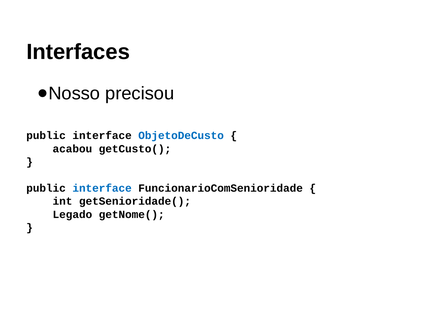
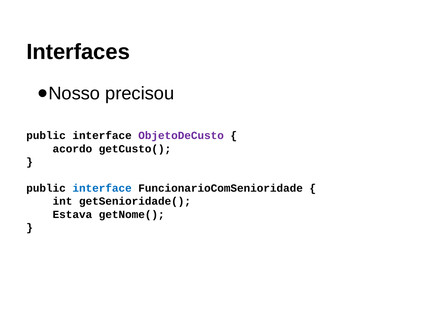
ObjetoDeCusto colour: blue -> purple
acabou: acabou -> acordo
Legado: Legado -> Estava
